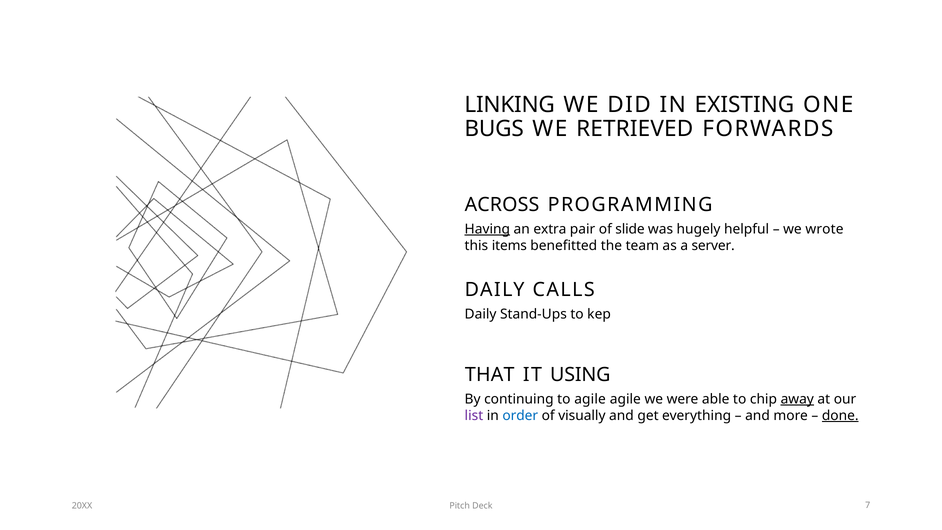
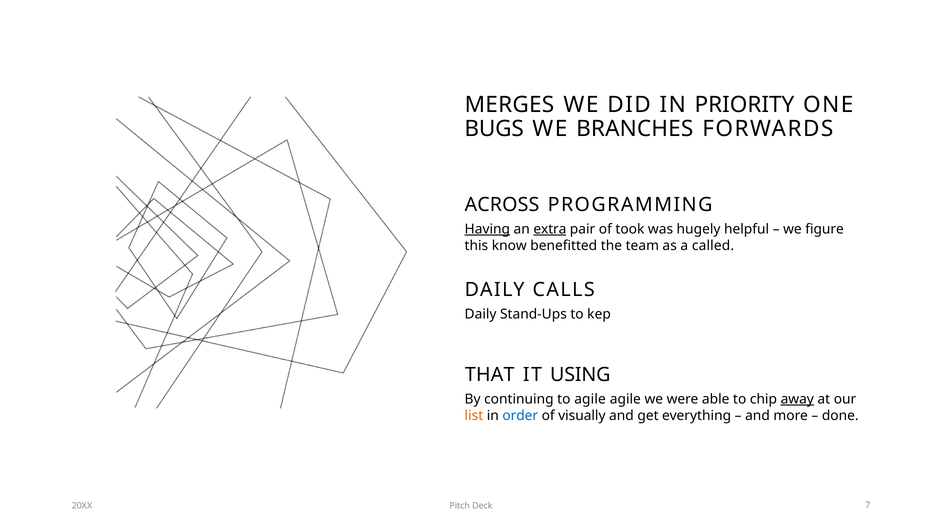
LINKING: LINKING -> MERGES
EXISTING: EXISTING -> PRIORITY
RETRIEVED: RETRIEVED -> BRANCHES
extra underline: none -> present
slide: slide -> took
wrote: wrote -> figure
items: items -> know
server: server -> called
list colour: purple -> orange
done underline: present -> none
